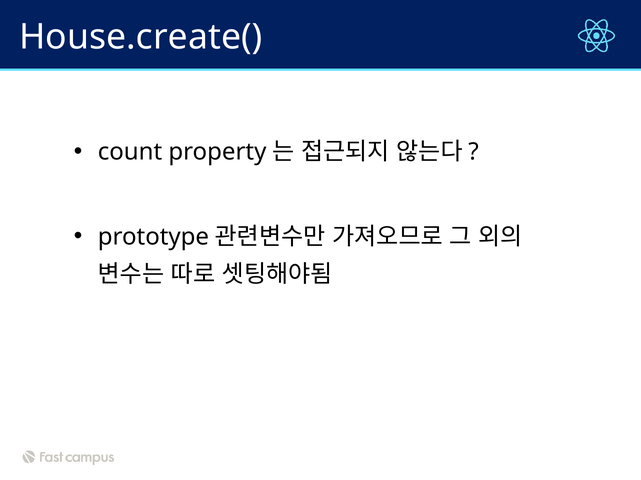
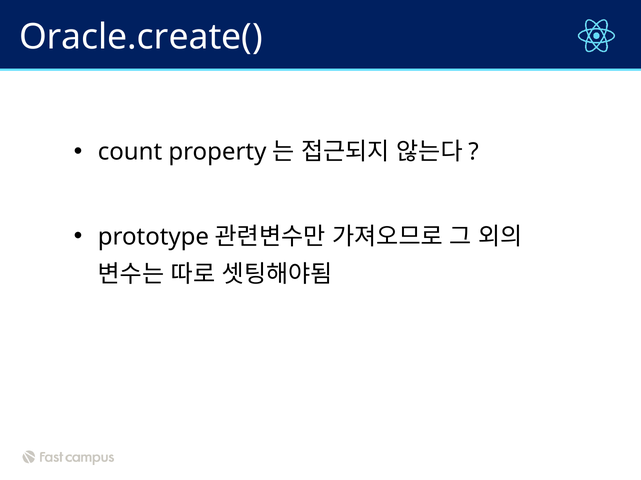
House.create(: House.create( -> Oracle.create(
